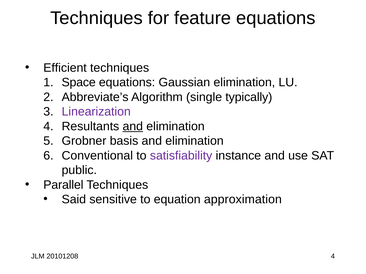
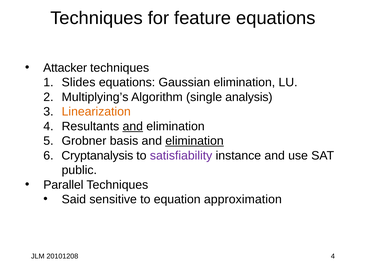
Efficient: Efficient -> Attacker
Space: Space -> Slides
Abbreviate’s: Abbreviate’s -> Multiplying’s
typically: typically -> analysis
Linearization colour: purple -> orange
elimination at (194, 141) underline: none -> present
Conventional: Conventional -> Cryptanalysis
